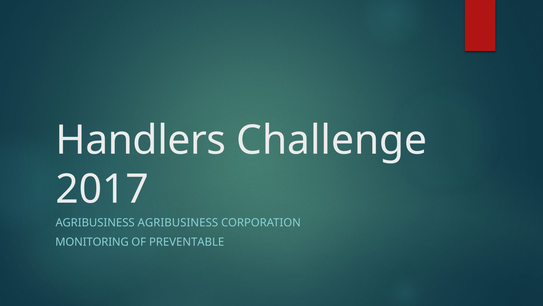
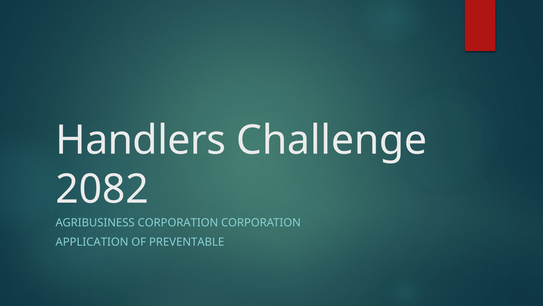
2017: 2017 -> 2082
AGRIBUSINESS AGRIBUSINESS: AGRIBUSINESS -> CORPORATION
MONITORING: MONITORING -> APPLICATION
